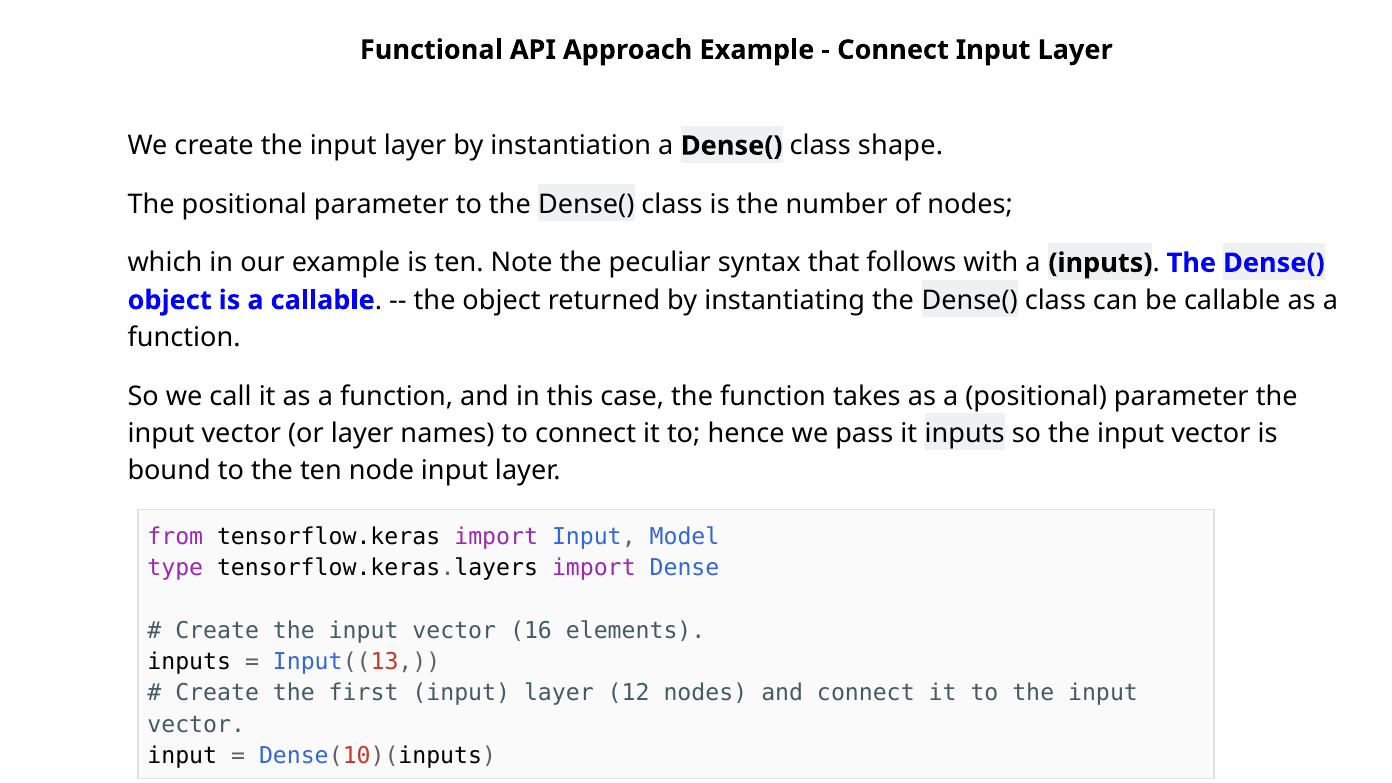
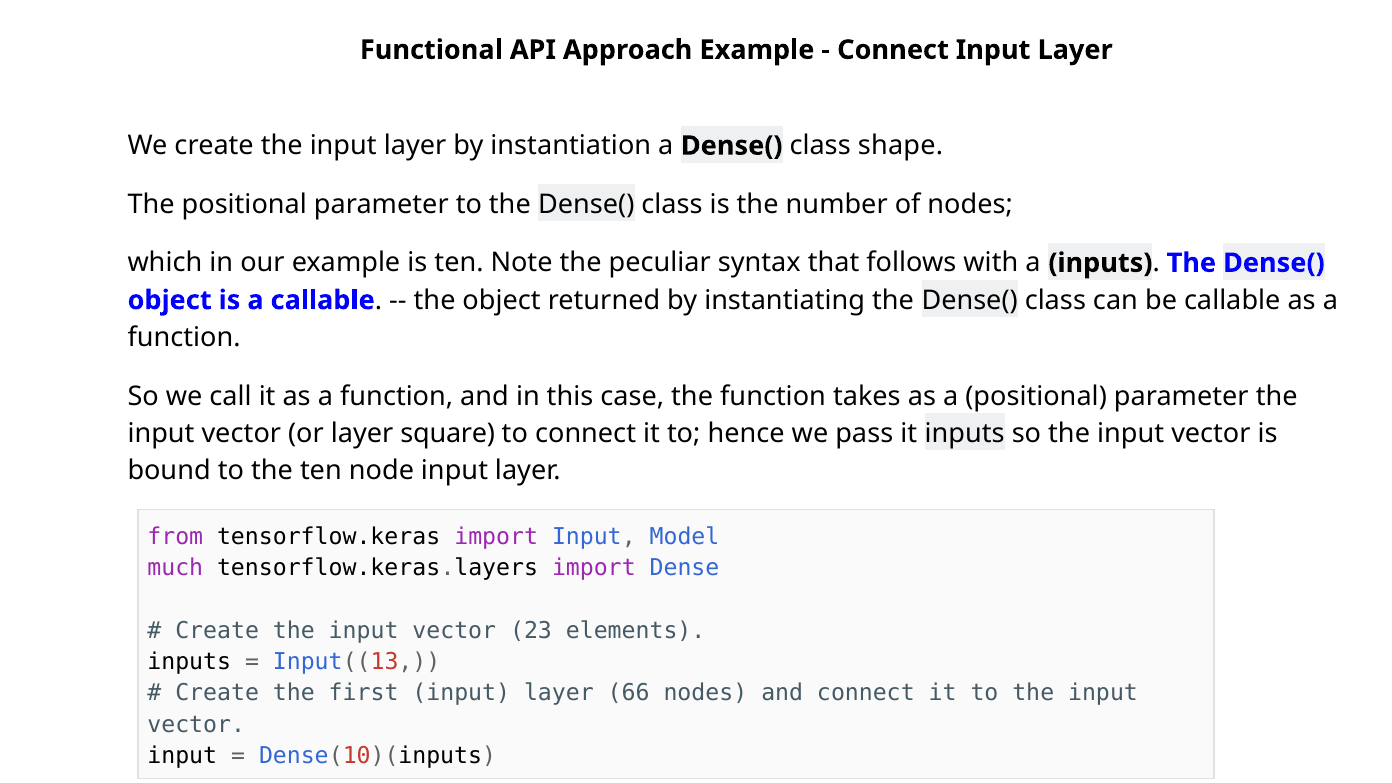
names: names -> square
type: type -> much
16: 16 -> 23
12: 12 -> 66
